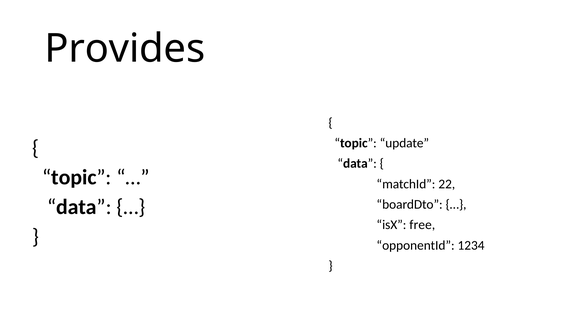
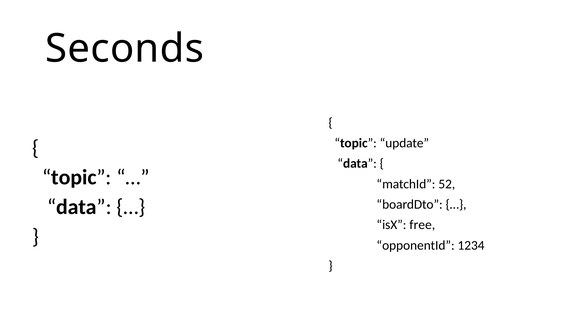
Provides: Provides -> Seconds
22: 22 -> 52
